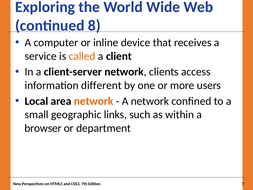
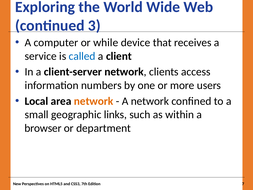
8: 8 -> 3
inline: inline -> while
called colour: orange -> blue
different: different -> numbers
